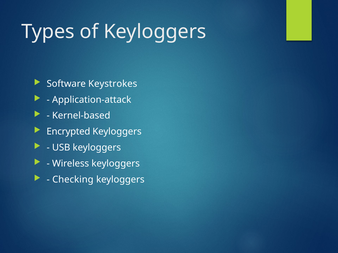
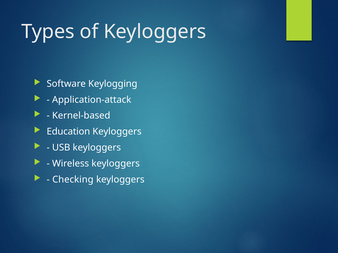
Keystrokes: Keystrokes -> Keylogging
Encrypted: Encrypted -> Education
